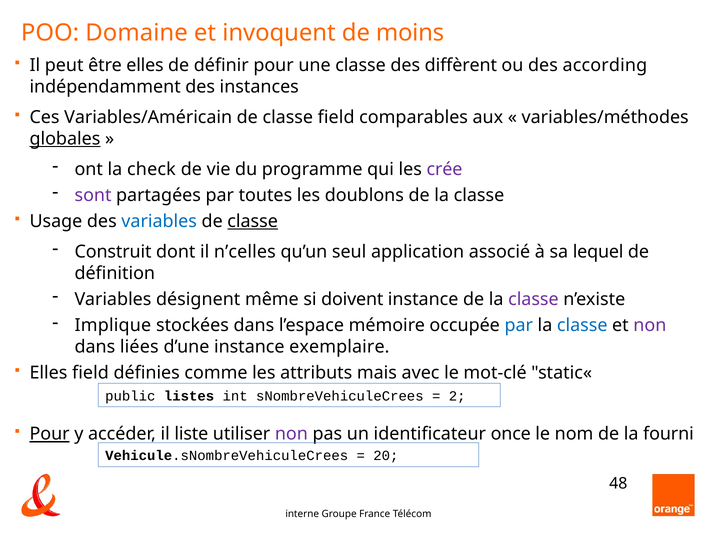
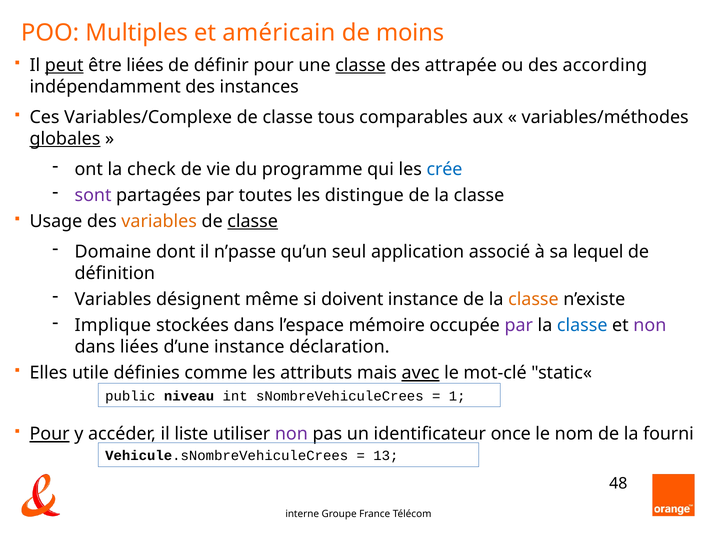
Domaine: Domaine -> Multiples
invoquent: invoquent -> américain
peut underline: none -> present
être elles: elles -> liées
classe at (361, 65) underline: none -> present
diffèrent: diffèrent -> attrapée
Variables/Américain: Variables/Américain -> Variables/Complexe
classe field: field -> tous
crée colour: purple -> blue
doublons: doublons -> distingue
variables at (159, 221) colour: blue -> orange
Construit: Construit -> Domaine
n’celles: n’celles -> n’passe
classe at (533, 299) colour: purple -> orange
par at (519, 325) colour: blue -> purple
exemplaire: exemplaire -> déclaration
Elles field: field -> utile
avec underline: none -> present
listes: listes -> niveau
2: 2 -> 1
20: 20 -> 13
